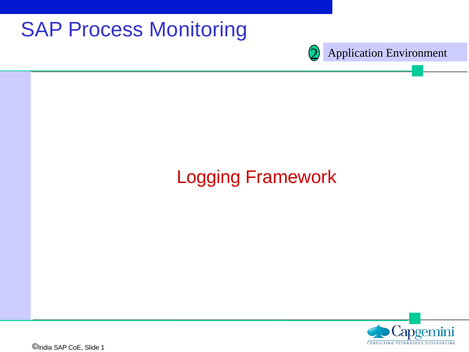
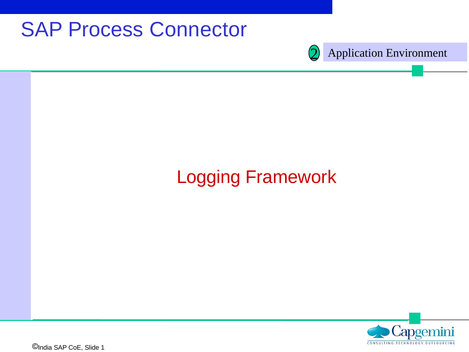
Monitoring: Monitoring -> Connector
